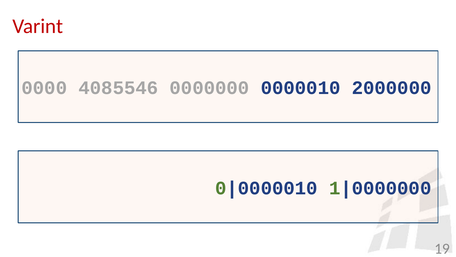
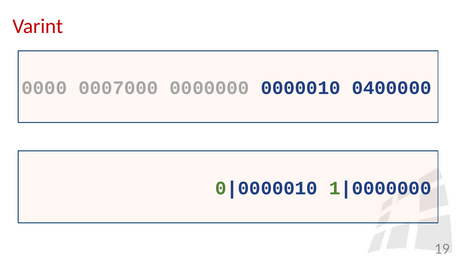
4085546: 4085546 -> 0007000
2000000: 2000000 -> 0400000
